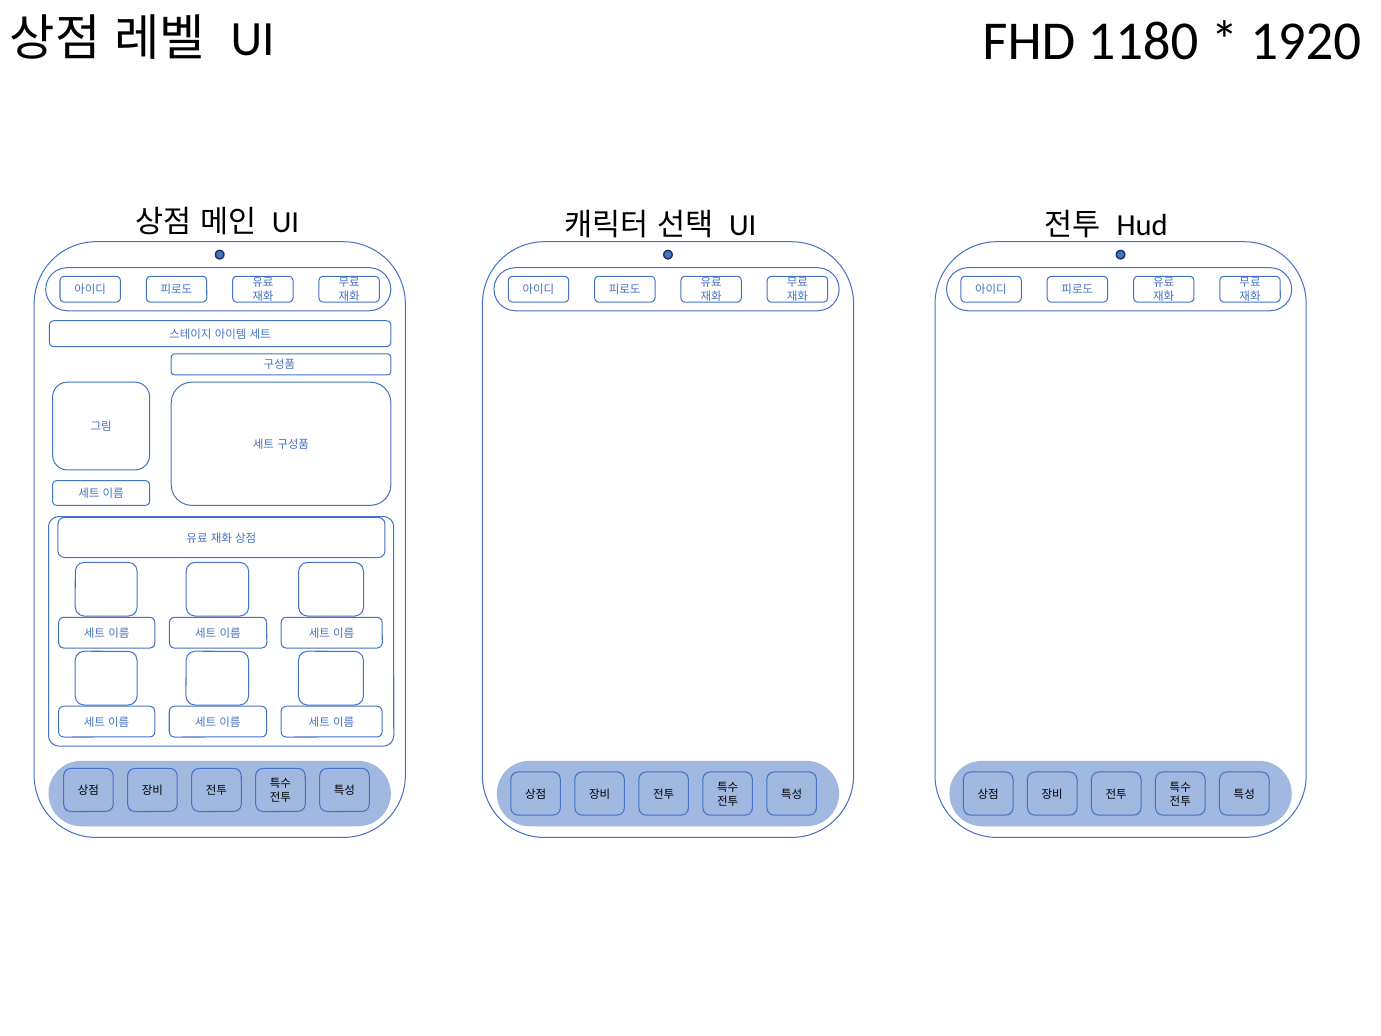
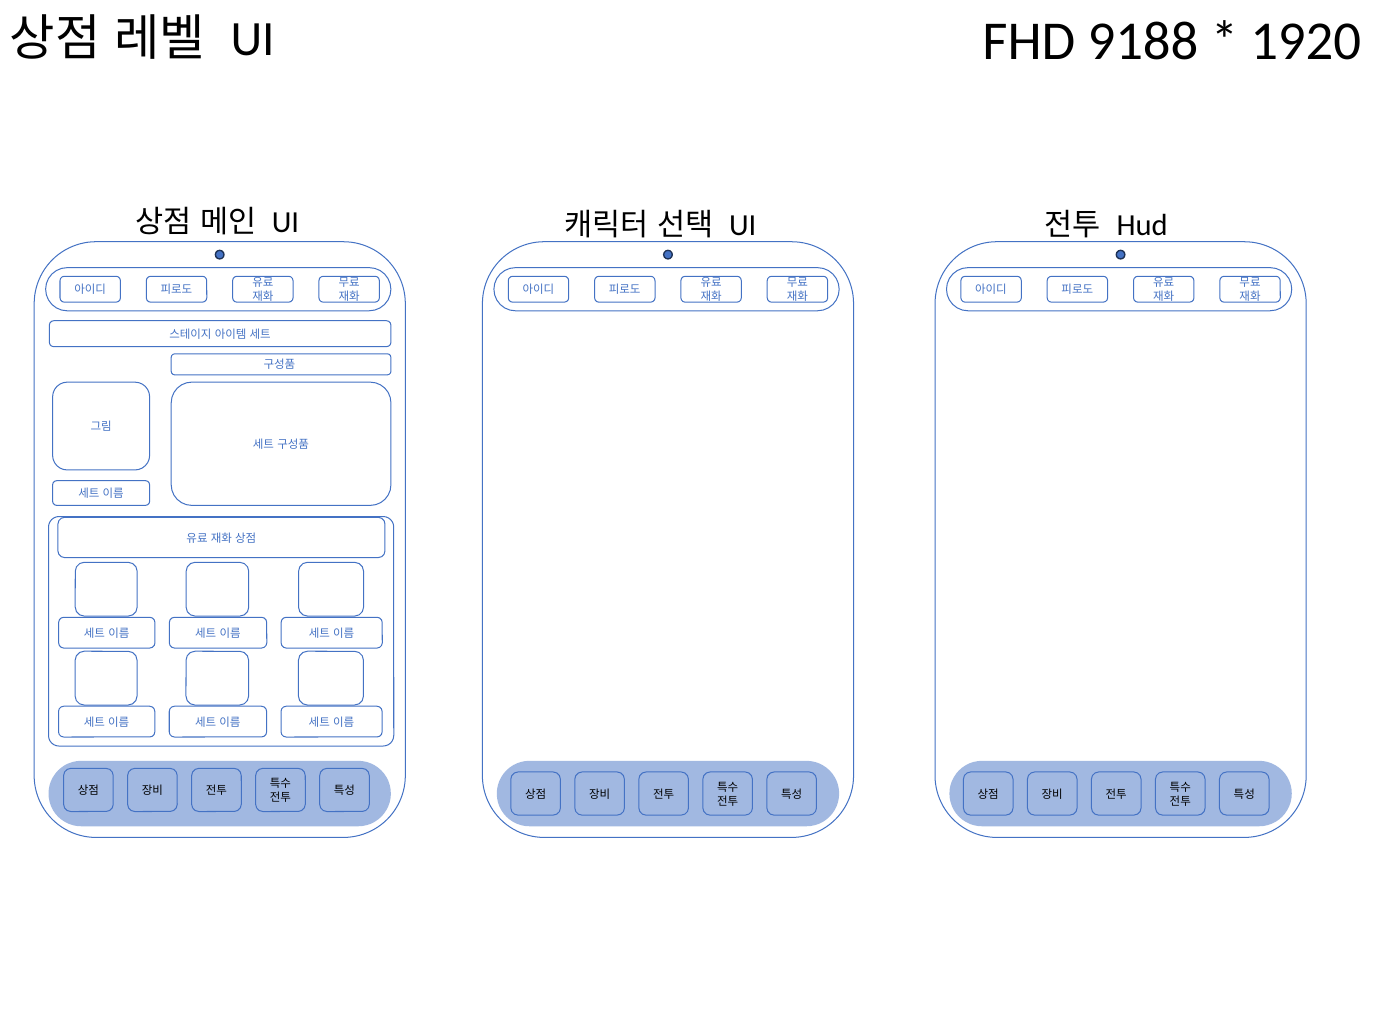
1180: 1180 -> 9188
